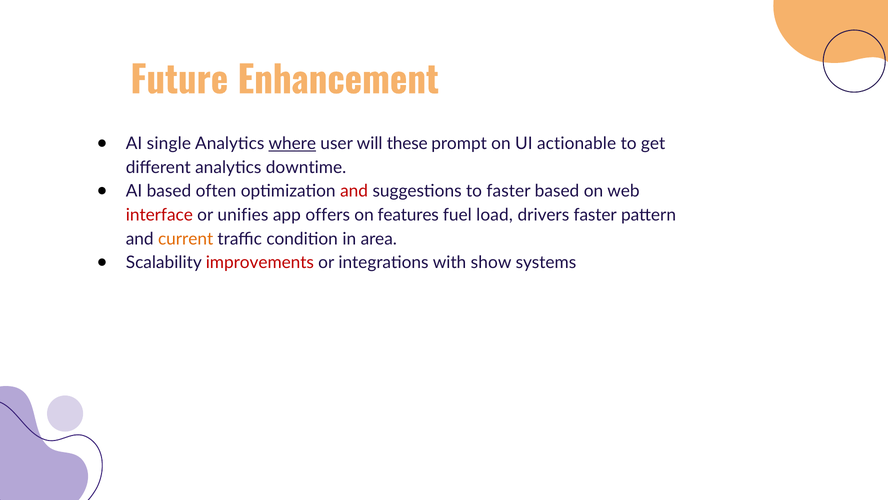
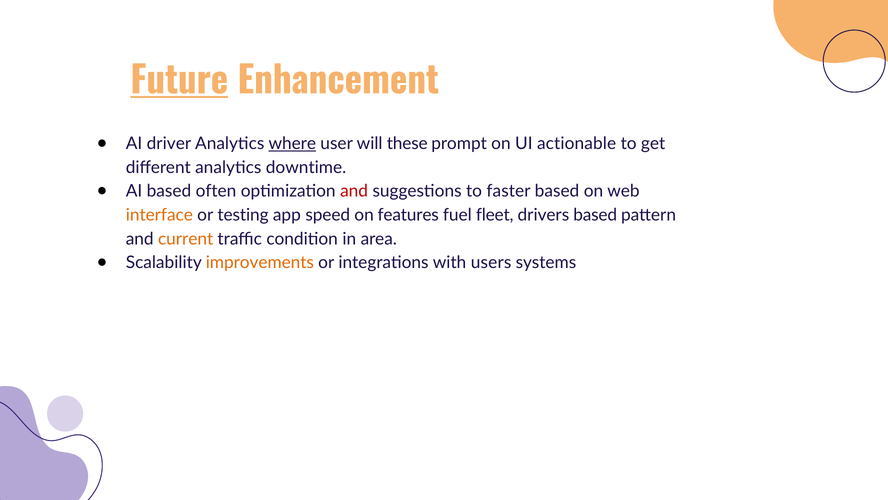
Future underline: none -> present
single: single -> driver
interface colour: red -> orange
unifies: unifies -> testing
offers: offers -> speed
load: load -> fleet
drivers faster: faster -> based
improvements colour: red -> orange
show: show -> users
